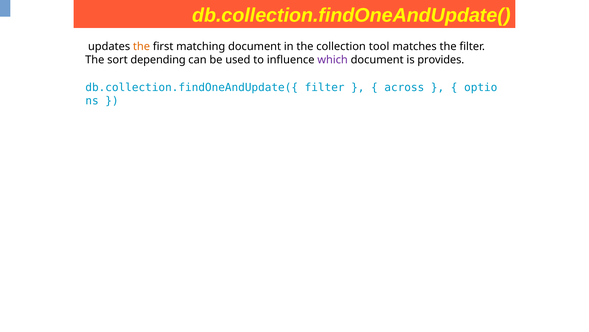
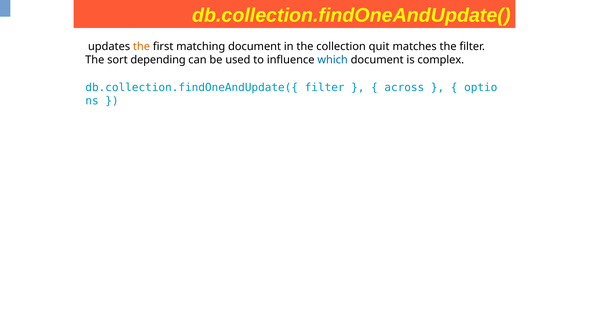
tool: tool -> quit
which colour: purple -> blue
provides: provides -> complex
